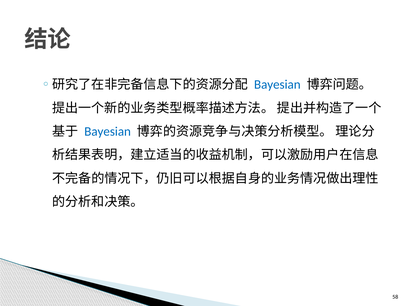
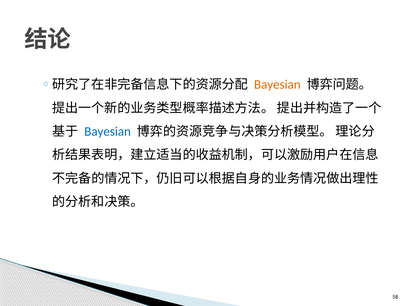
Bayesian at (277, 85) colour: blue -> orange
